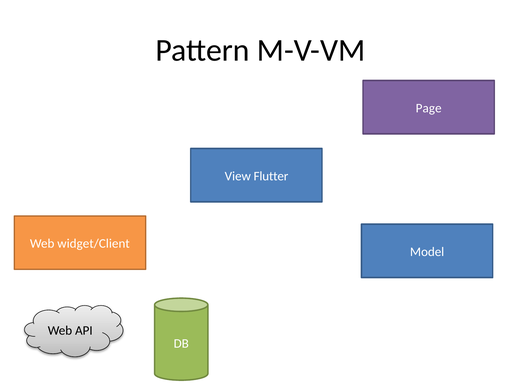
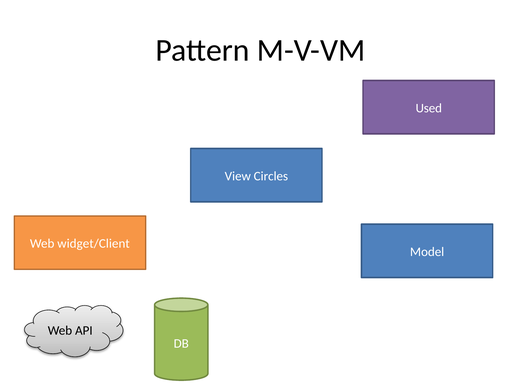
Page: Page -> Used
Flutter: Flutter -> Circles
